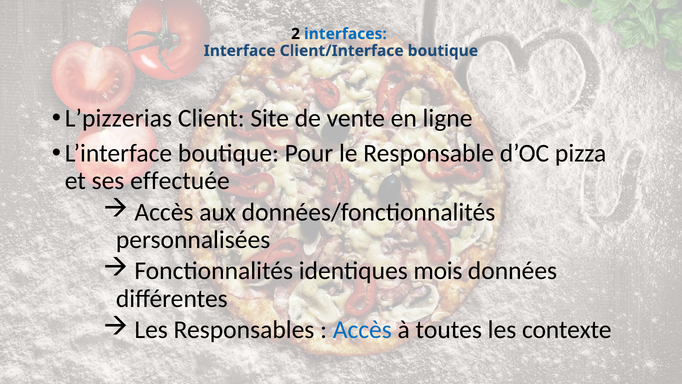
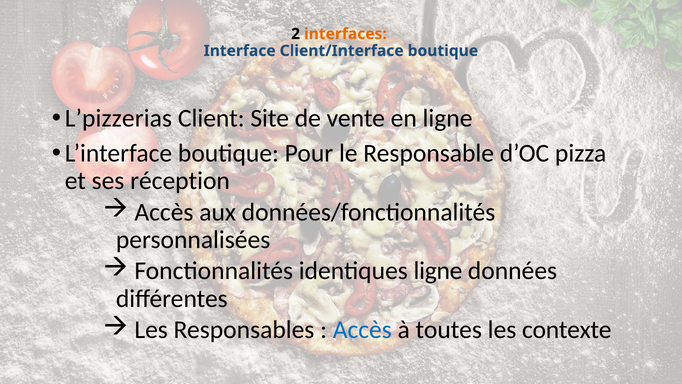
interfaces colour: blue -> orange
effectuée: effectuée -> réception
identiques mois: mois -> ligne
